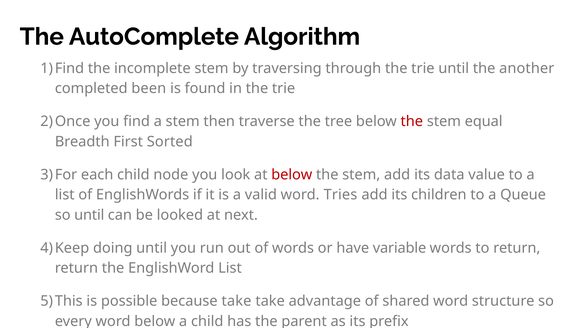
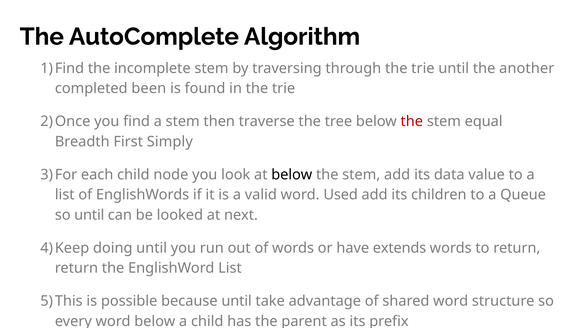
Sorted: Sorted -> Simply
below at (292, 175) colour: red -> black
Tries: Tries -> Used
variable: variable -> extends
because take: take -> until
